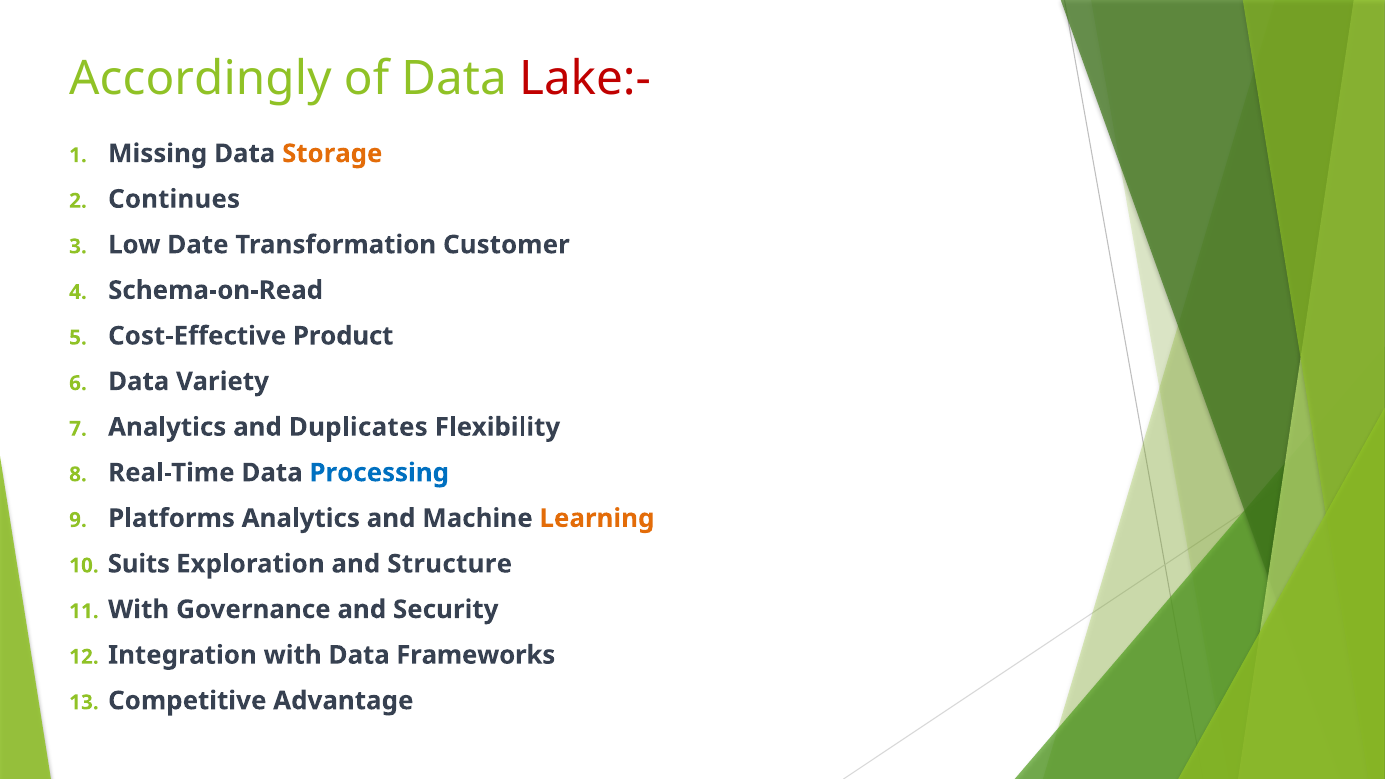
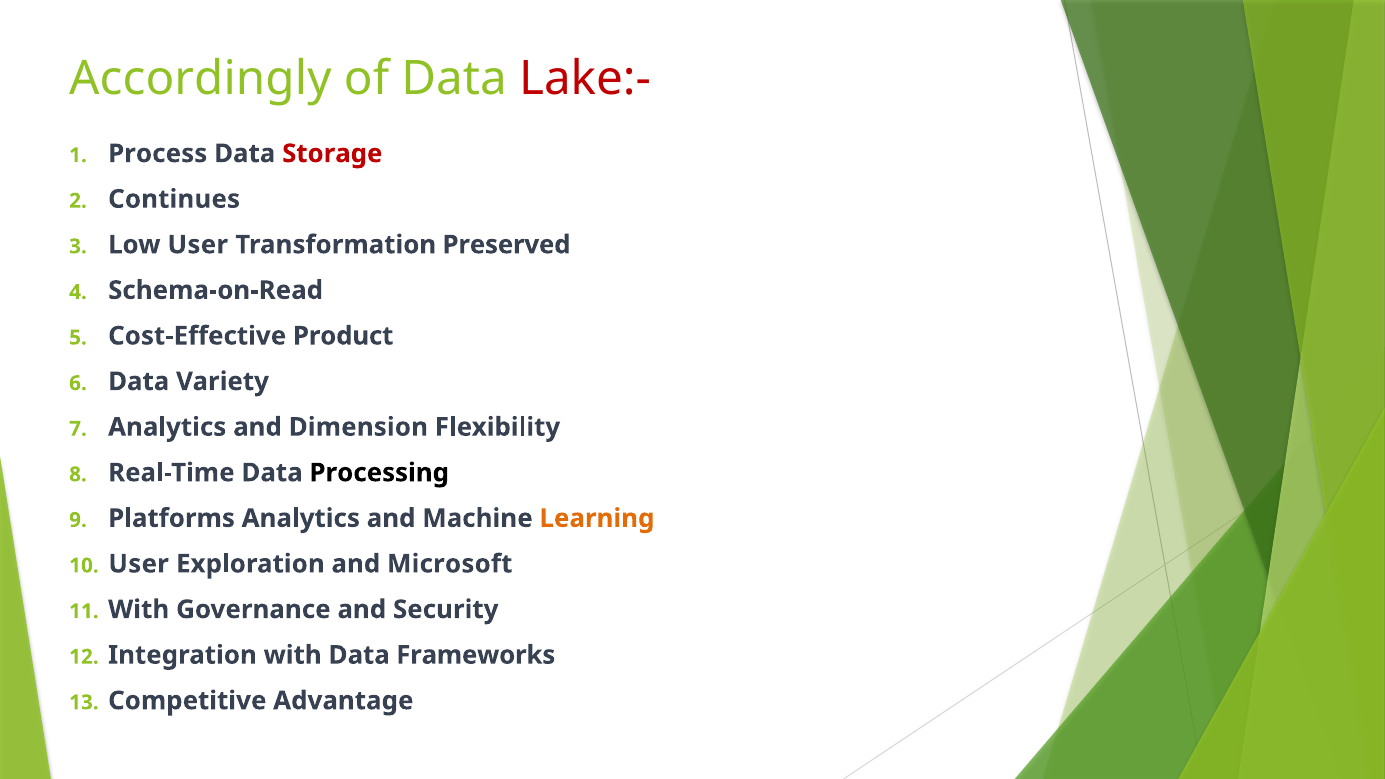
Missing: Missing -> Process
Storage colour: orange -> red
Low Date: Date -> User
Customer: Customer -> Preserved
Duplicates: Duplicates -> Dimension
Processing colour: blue -> black
Suits at (139, 564): Suits -> User
Structure: Structure -> Microsoft
